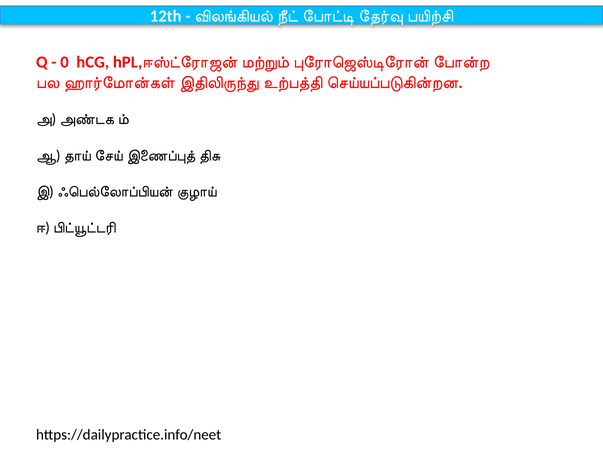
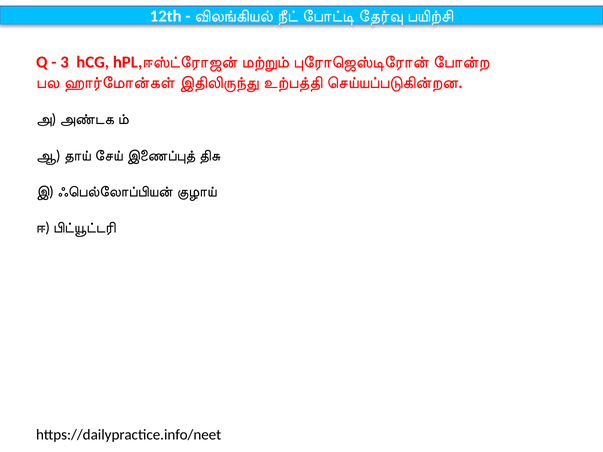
0: 0 -> 3
